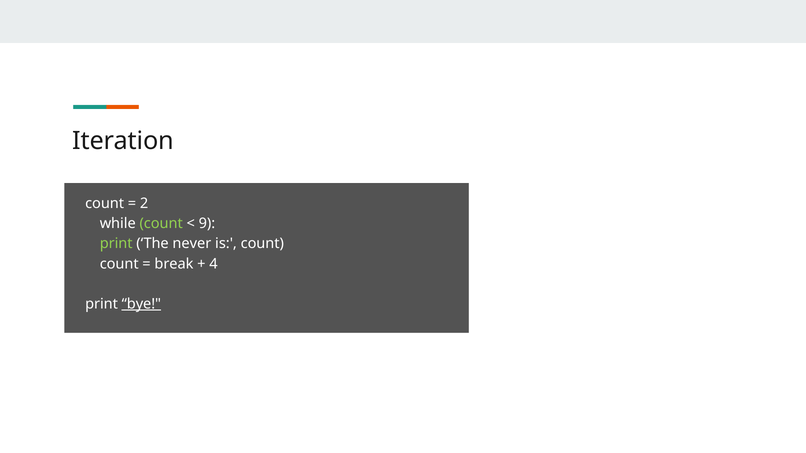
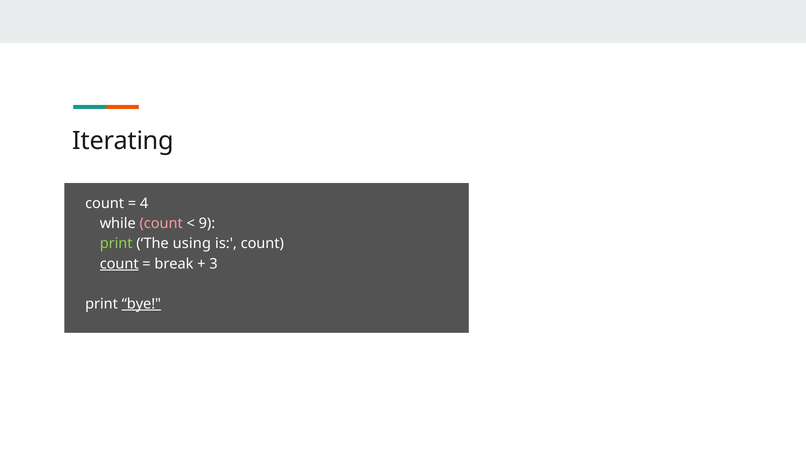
Iteration: Iteration -> Iterating
2: 2 -> 4
count at (161, 224) colour: light green -> pink
never: never -> using
count at (119, 264) underline: none -> present
4: 4 -> 3
